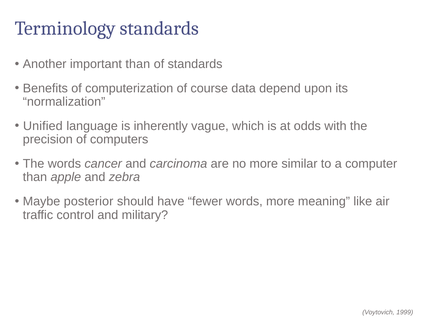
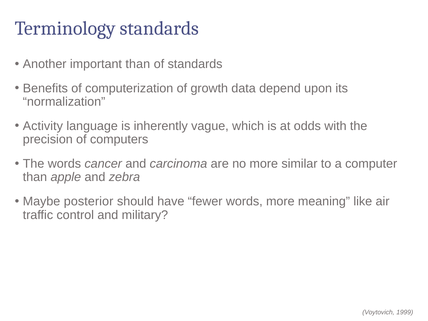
course: course -> growth
Unified: Unified -> Activity
